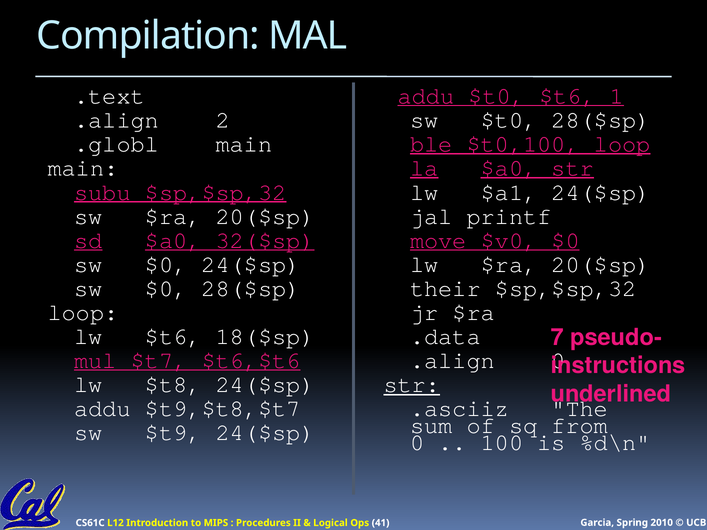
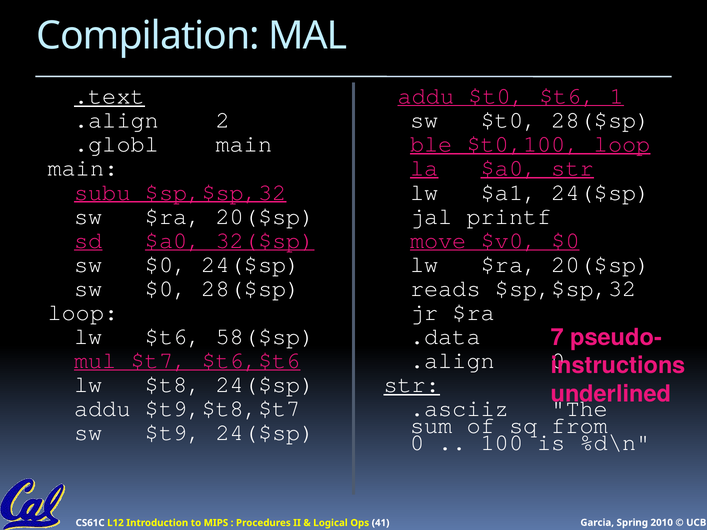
.text underline: none -> present
their: their -> reads
18($sp: 18($sp -> 58($sp
